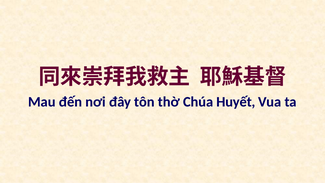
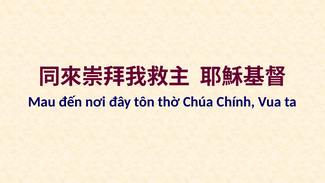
Huyết: Huyết -> Chính
